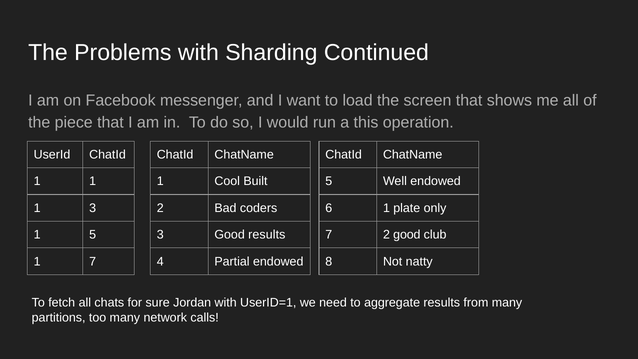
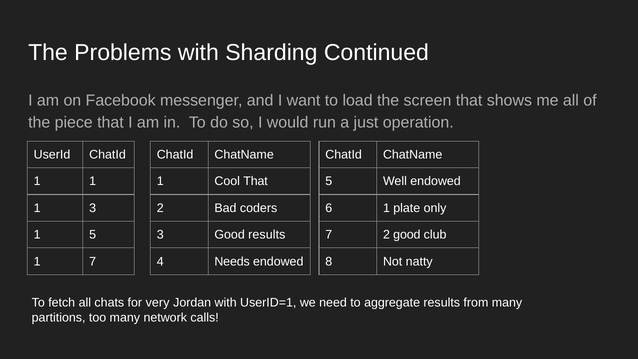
this: this -> just
Cool Built: Built -> That
Partial: Partial -> Needs
sure: sure -> very
